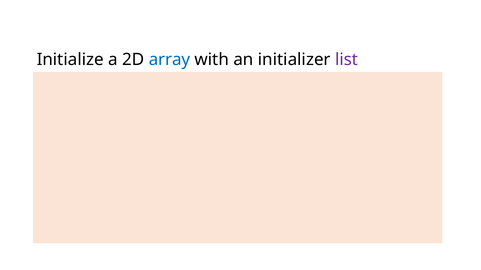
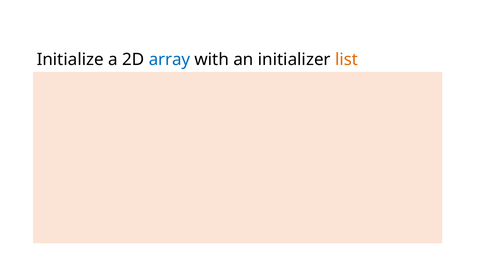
list colour: purple -> orange
